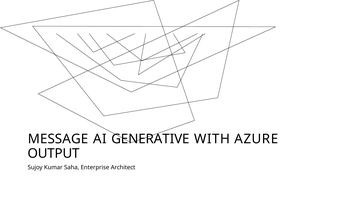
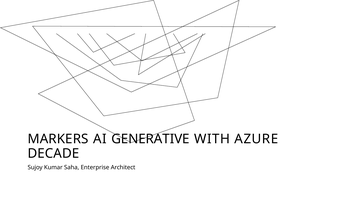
MESSAGE: MESSAGE -> MARKERS
OUTPUT: OUTPUT -> DECADE
